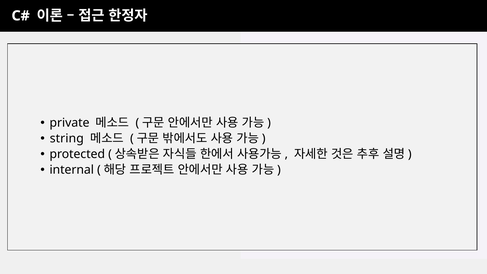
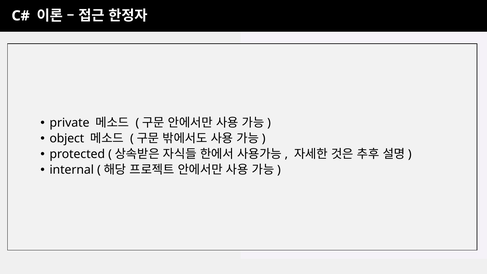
string: string -> object
